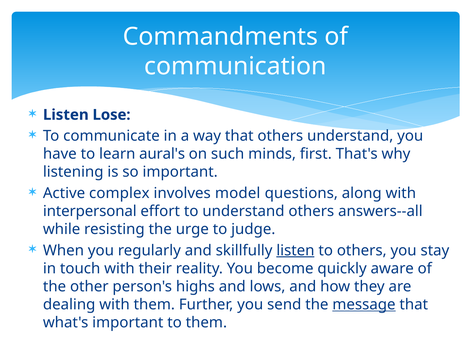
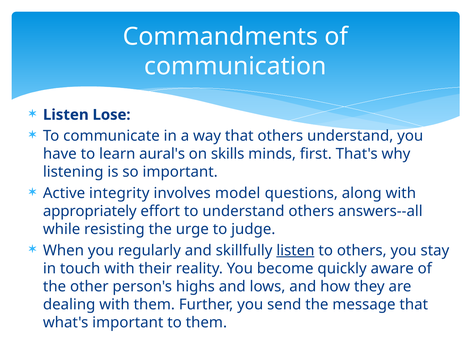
such: such -> skills
complex: complex -> integrity
interpersonal: interpersonal -> appropriately
message underline: present -> none
